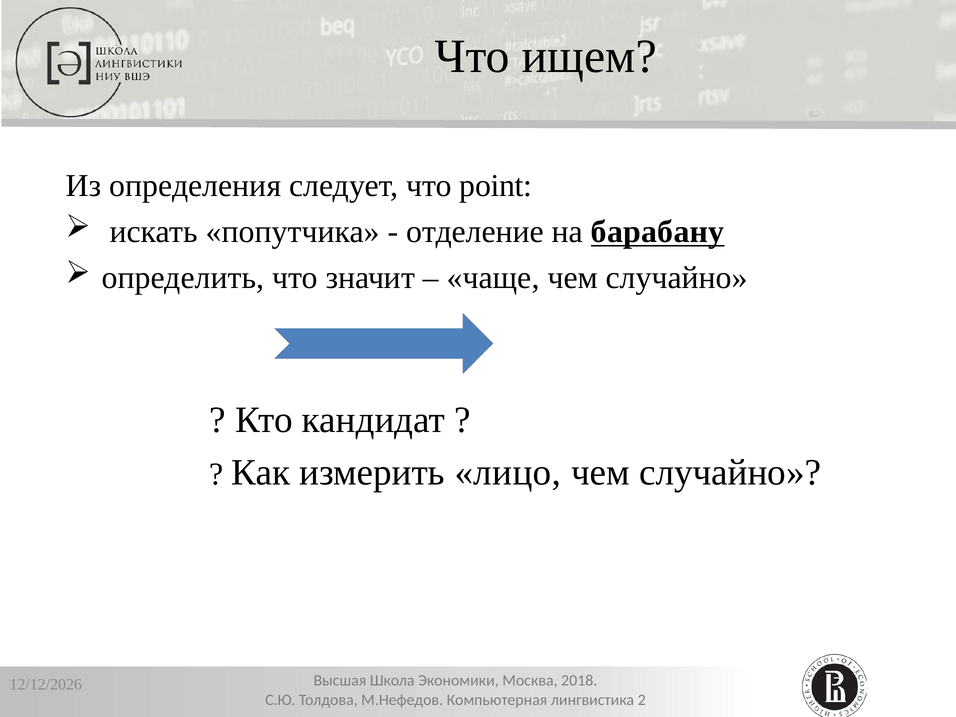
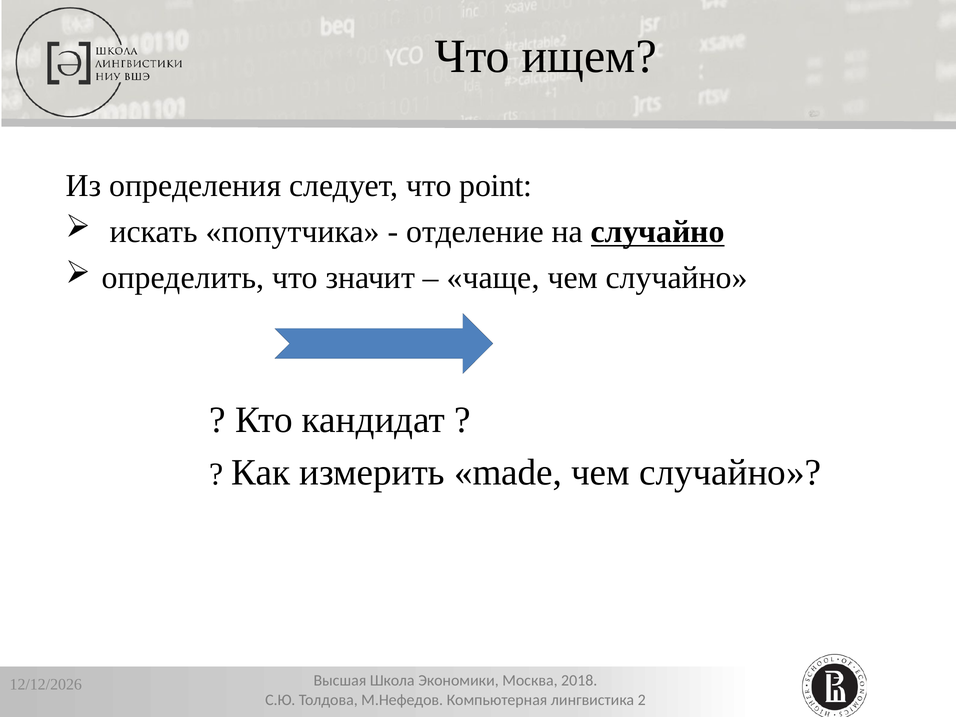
на барабану: барабану -> случайно
лицо: лицо -> made
